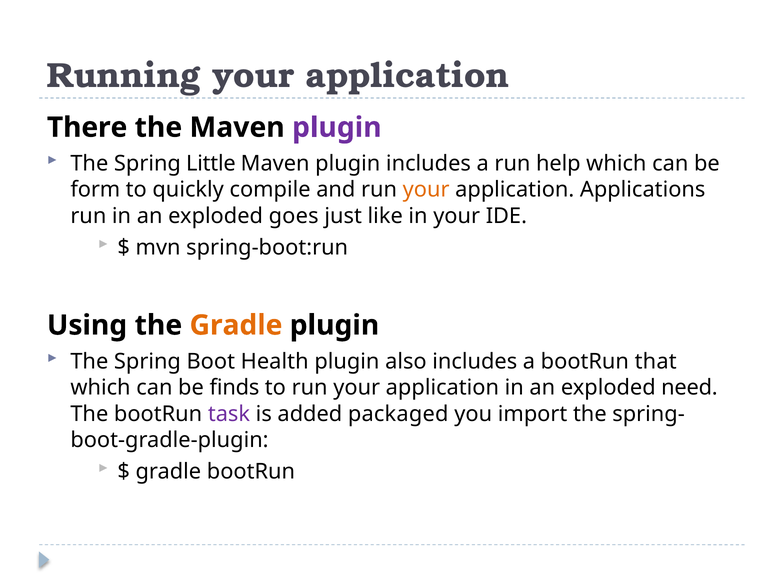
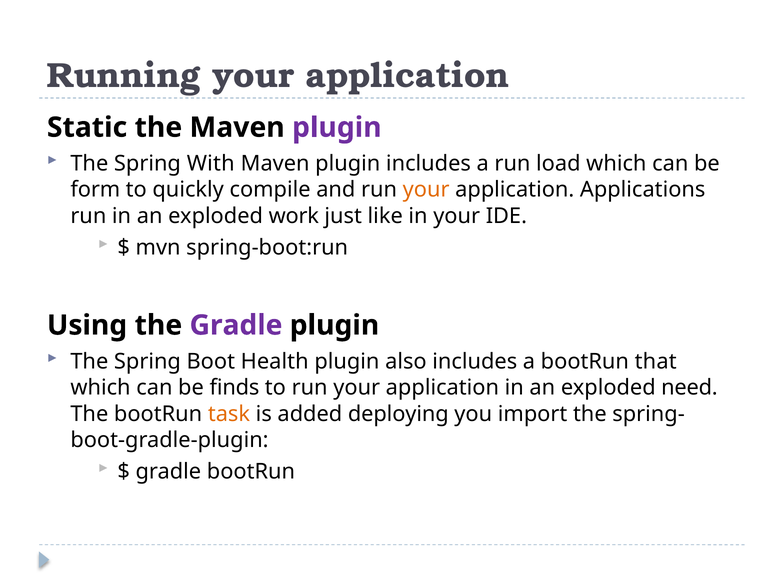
There: There -> Static
Little: Little -> With
help: help -> load
goes: goes -> work
Gradle at (236, 325) colour: orange -> purple
task colour: purple -> orange
packaged: packaged -> deploying
